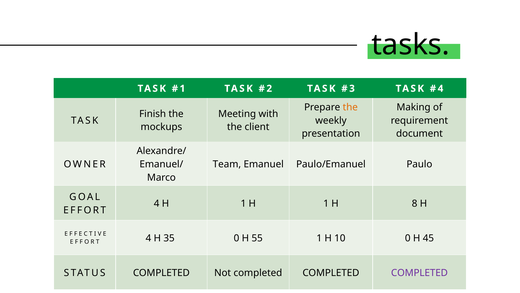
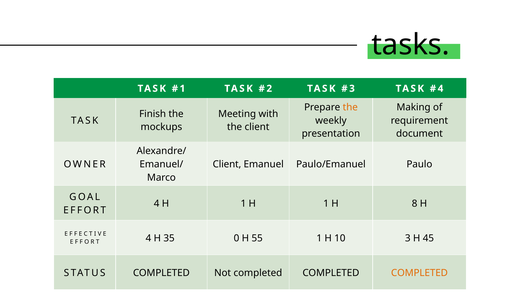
Team at (227, 164): Team -> Client
10 0: 0 -> 3
COMPLETED at (419, 272) colour: purple -> orange
